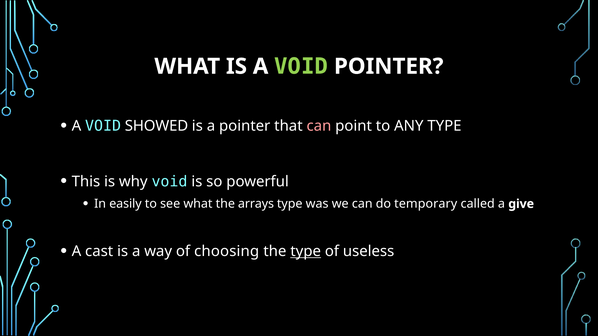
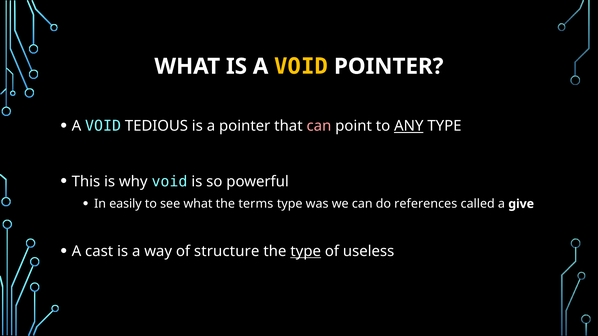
VOID at (301, 66) colour: light green -> yellow
SHOWED: SHOWED -> TEDIOUS
ANY underline: none -> present
arrays: arrays -> terms
temporary: temporary -> references
choosing: choosing -> structure
